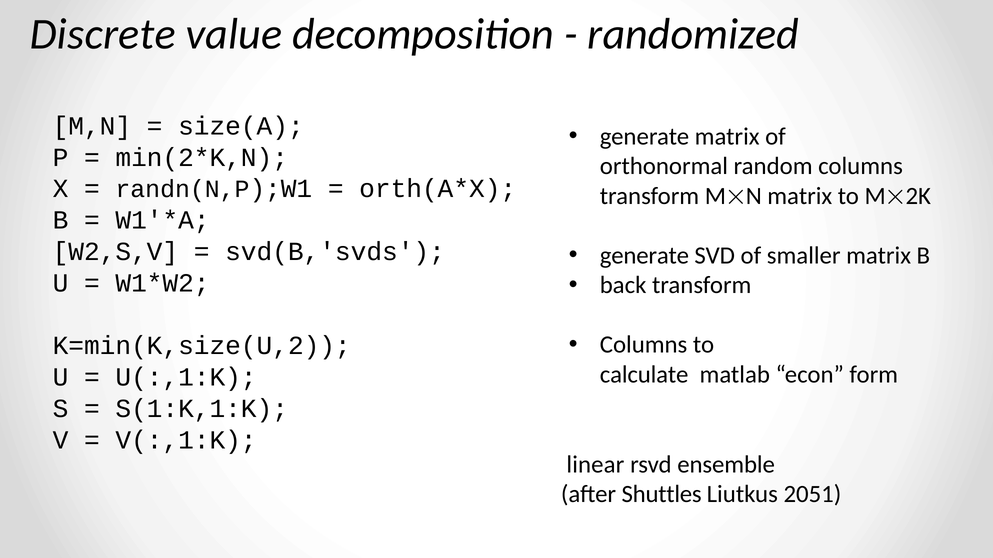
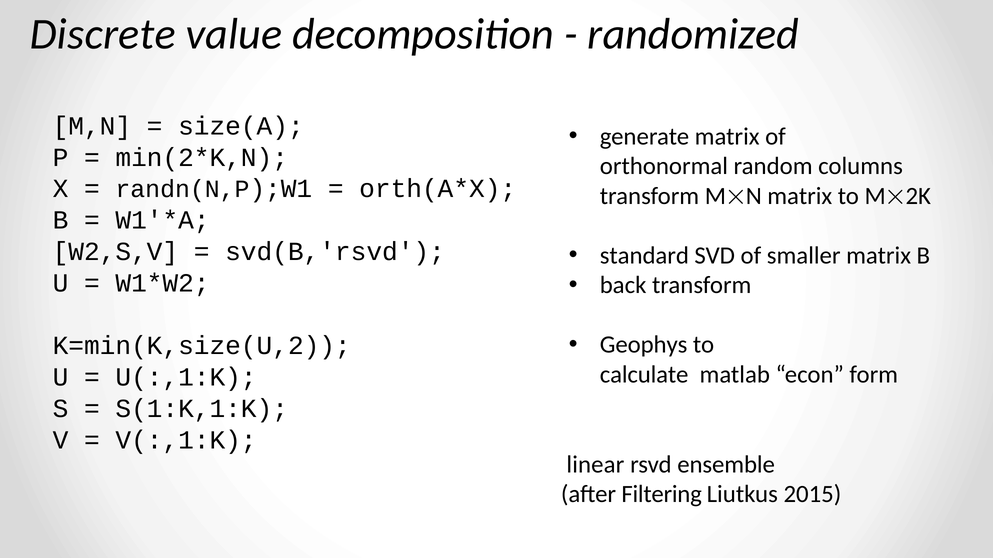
svd(B,'svds: svd(B,'svds -> svd(B,'rsvd
generate at (644, 256): generate -> standard
Columns at (644, 345): Columns -> Geophys
Shuttles: Shuttles -> Filtering
2051: 2051 -> 2015
